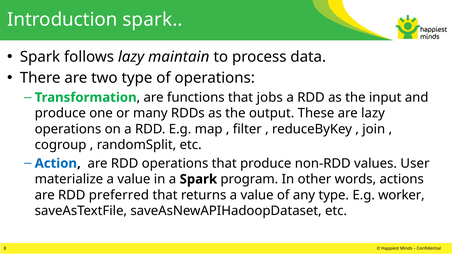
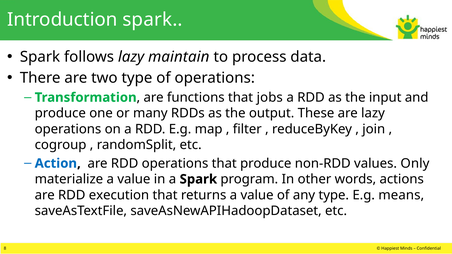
User: User -> Only
preferred: preferred -> execution
worker: worker -> means
